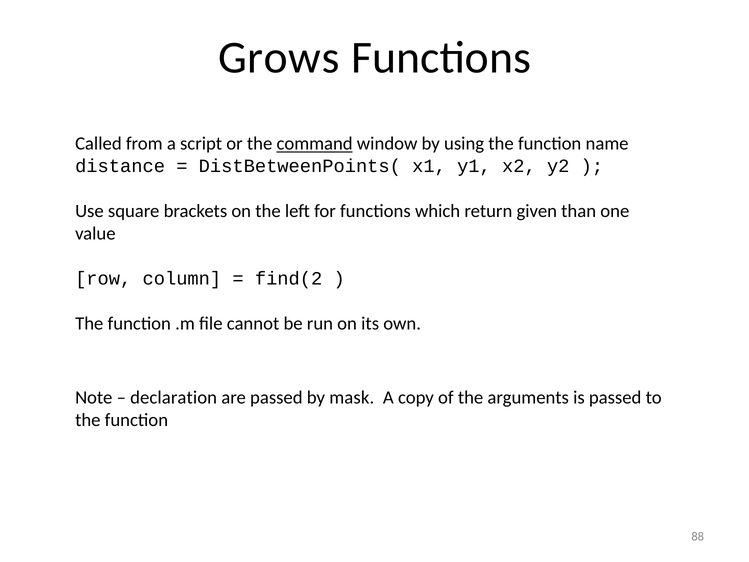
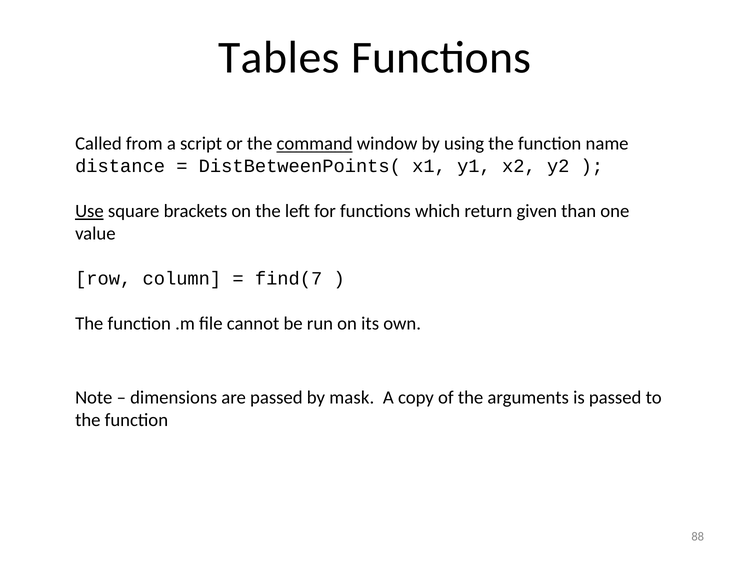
Grows: Grows -> Tables
Use underline: none -> present
find(2: find(2 -> find(7
declaration: declaration -> dimensions
